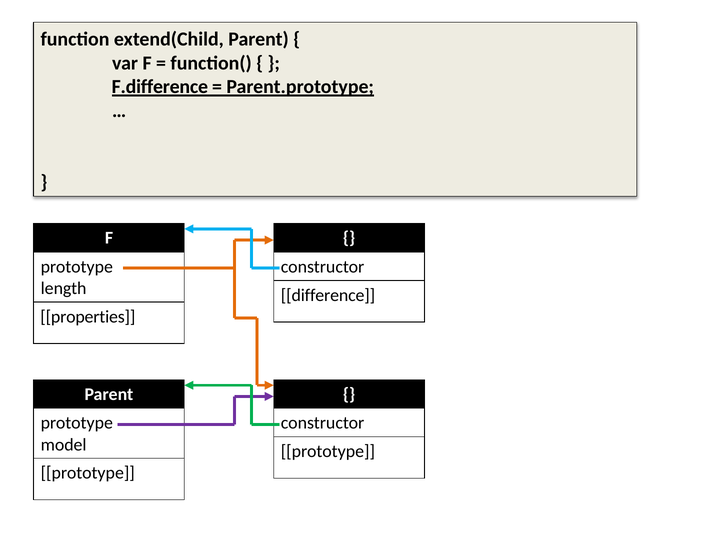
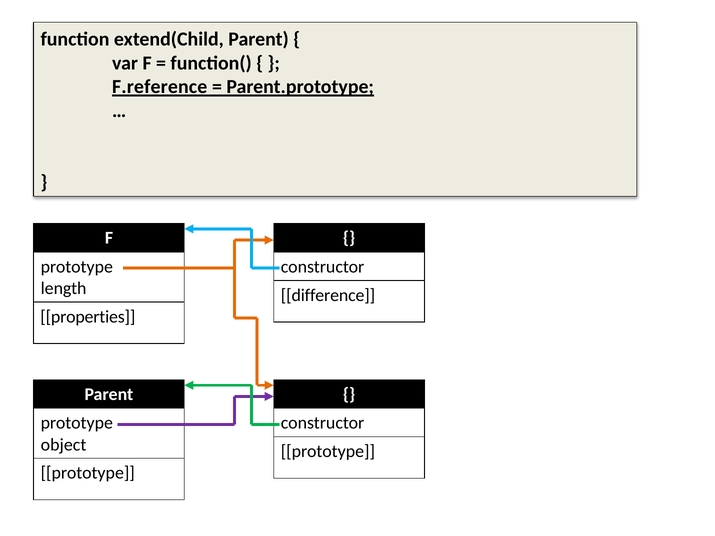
F.difference: F.difference -> F.reference
model: model -> object
